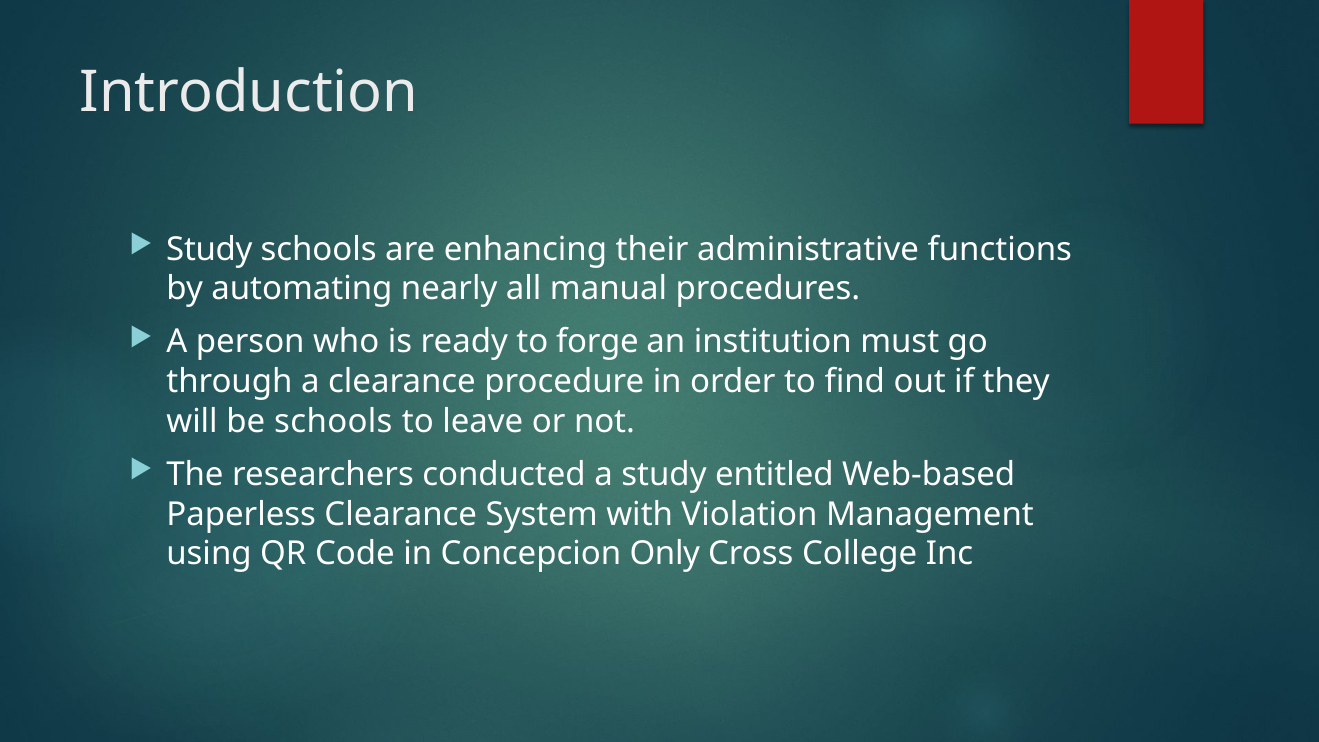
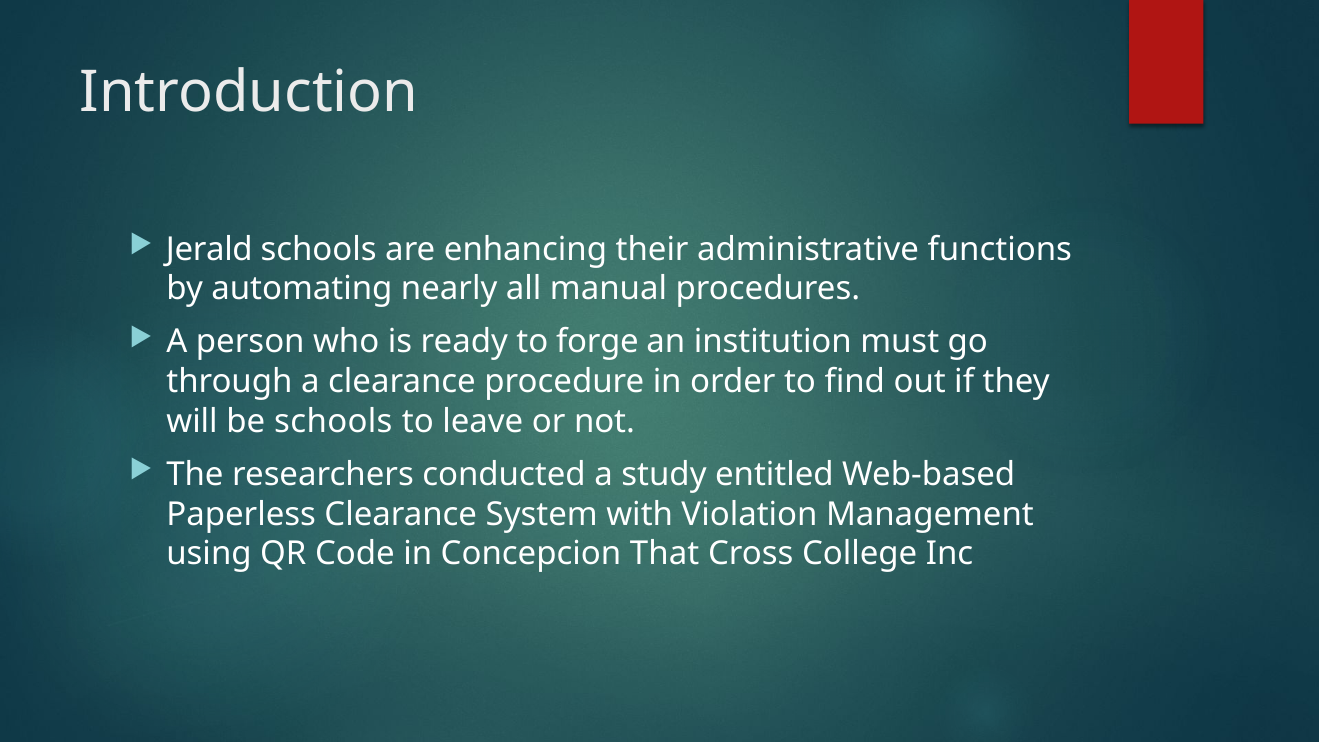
Study at (209, 249): Study -> Jerald
Only: Only -> That
